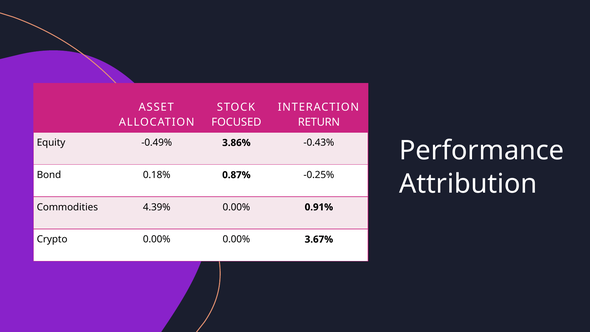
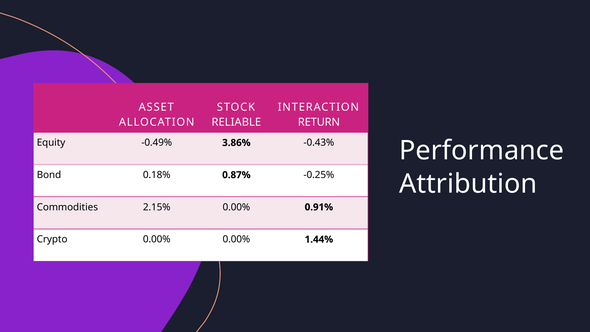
FOCUSED: FOCUSED -> RELIABLE
4.39%: 4.39% -> 2.15%
3.67%: 3.67% -> 1.44%
